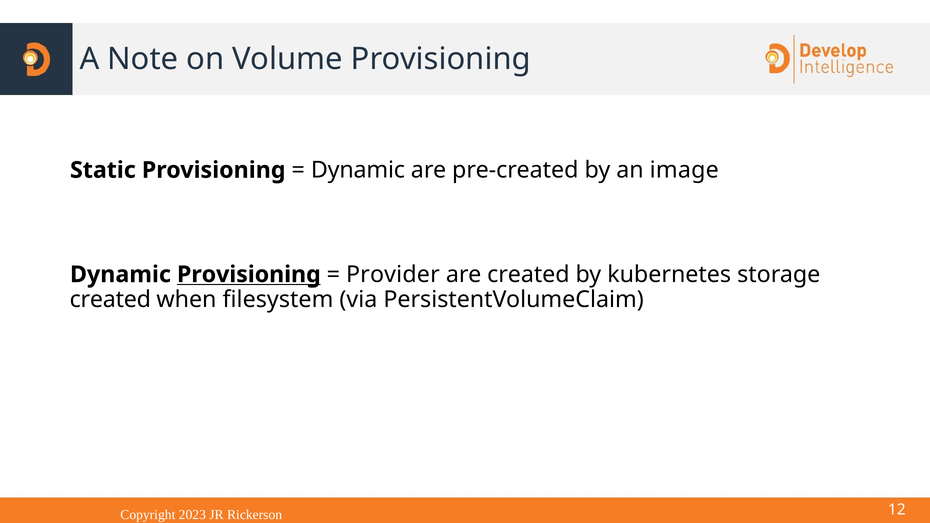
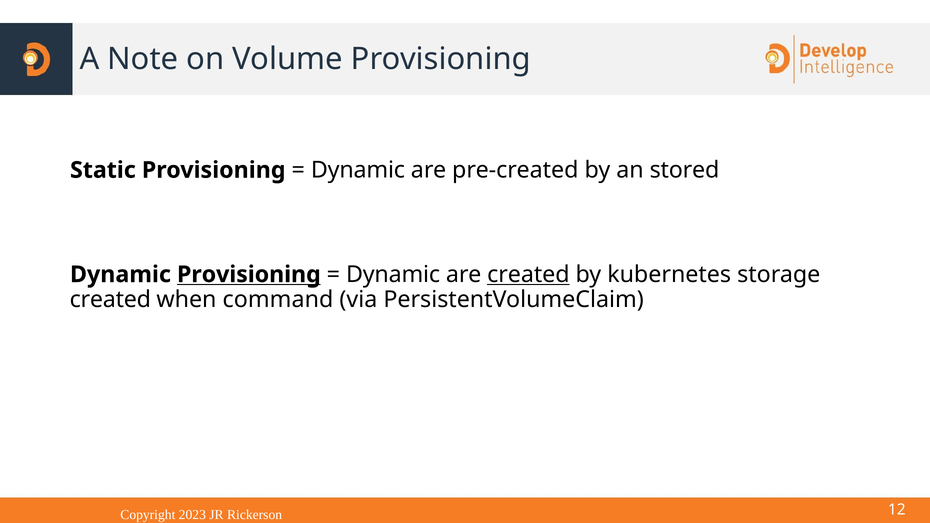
image: image -> stored
Provider at (393, 275): Provider -> Dynamic
created at (528, 275) underline: none -> present
filesystem: filesystem -> command
